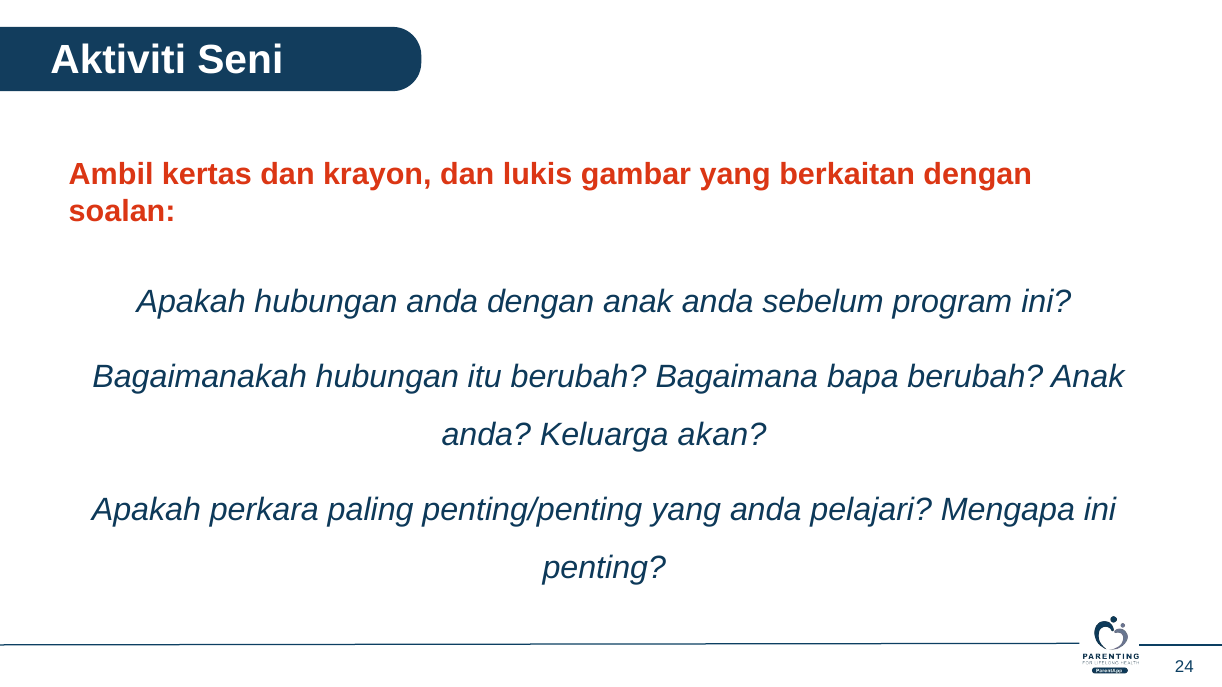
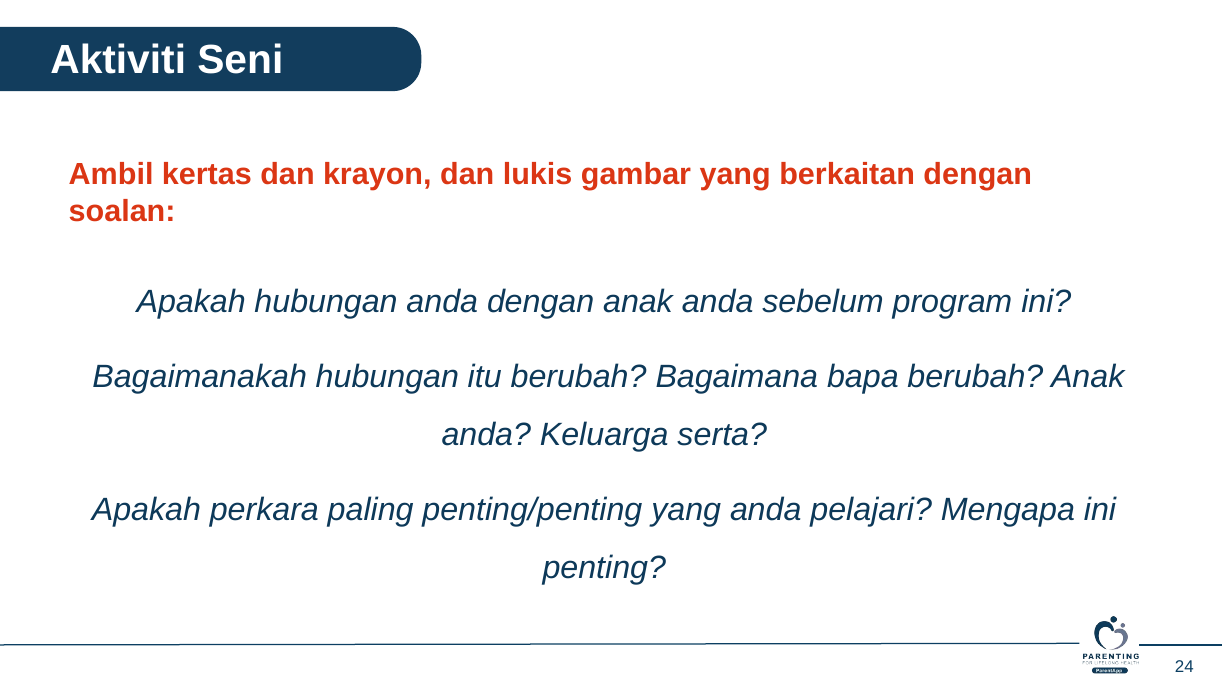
akan: akan -> serta
